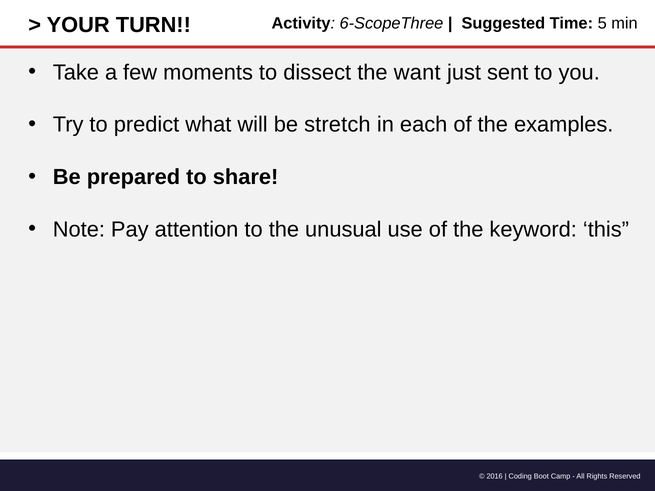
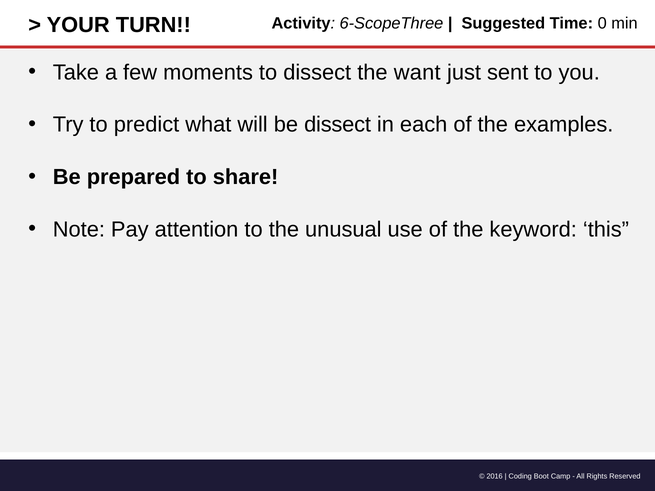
5: 5 -> 0
be stretch: stretch -> dissect
